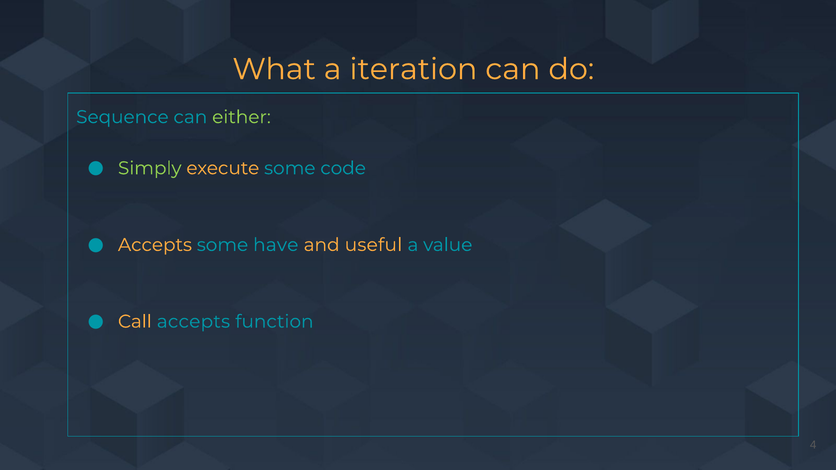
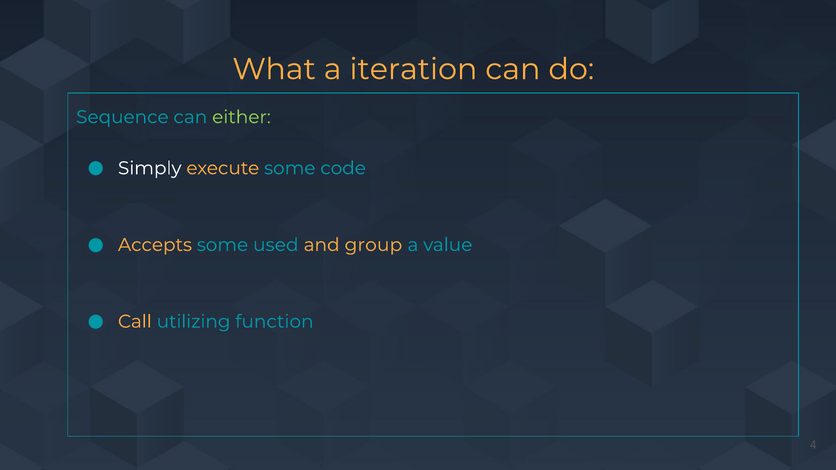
Simply colour: light green -> white
have: have -> used
useful: useful -> group
Call accepts: accepts -> utilizing
